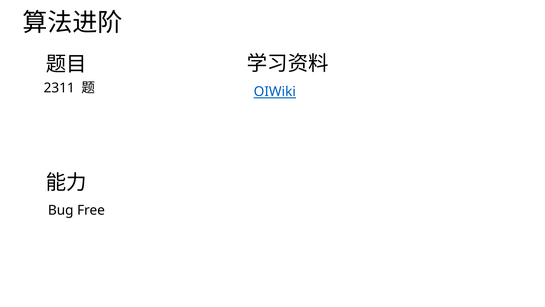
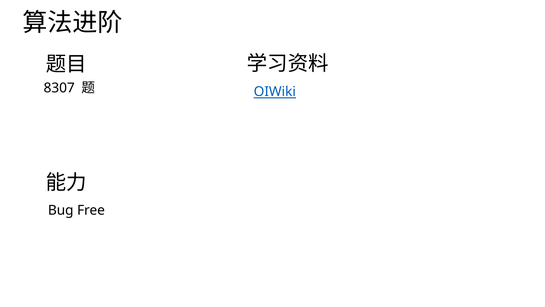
2311: 2311 -> 8307
